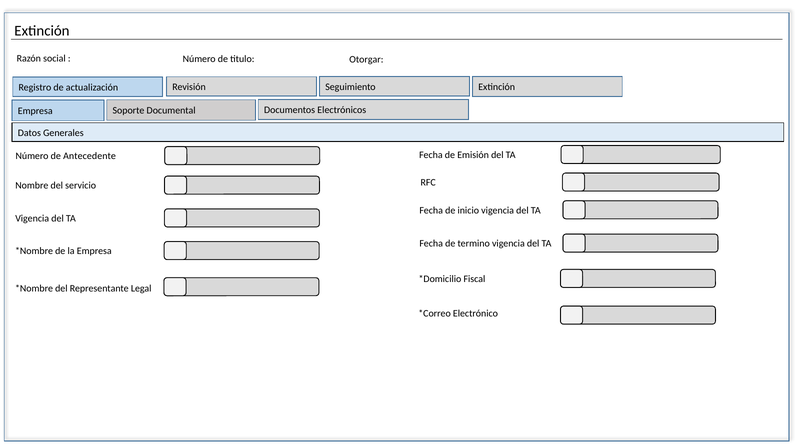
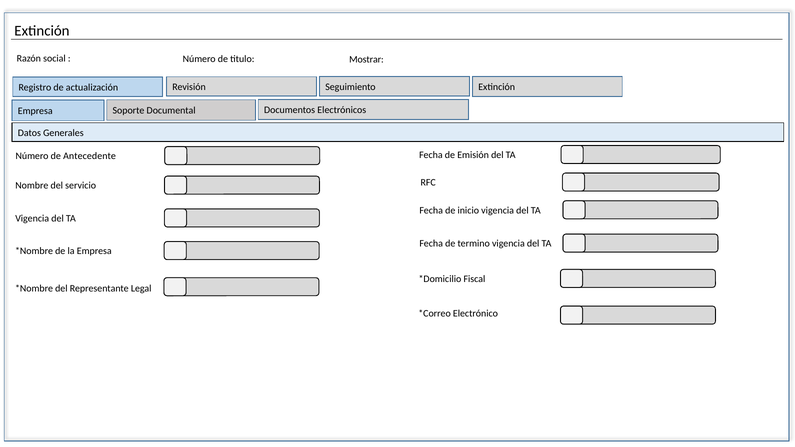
Otorgar: Otorgar -> Mostrar
